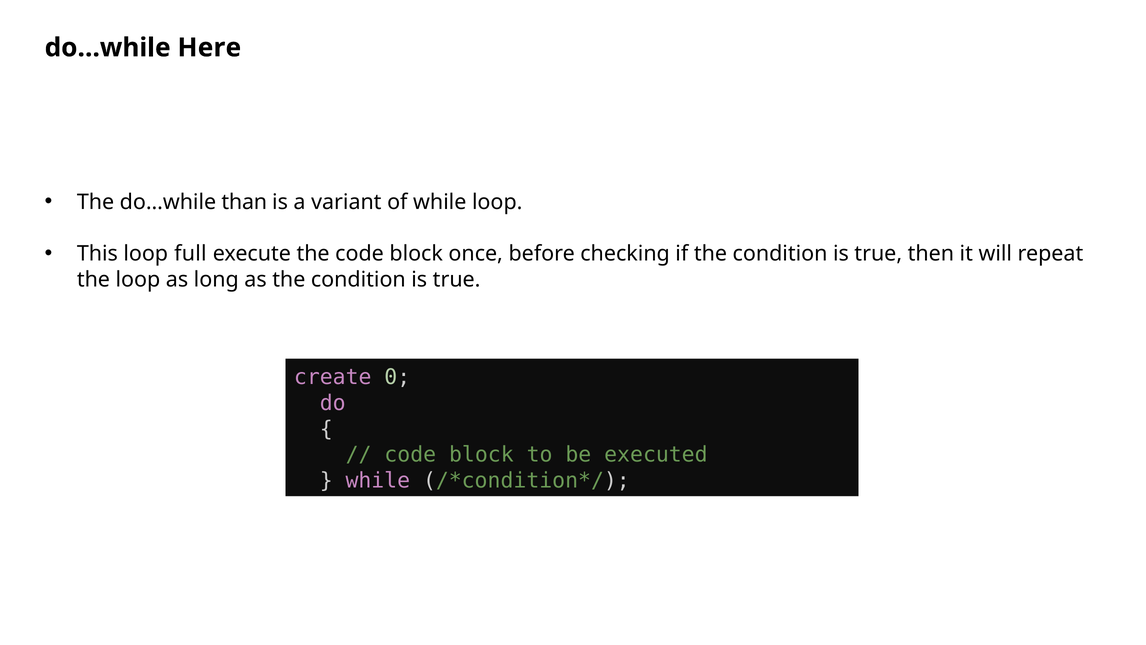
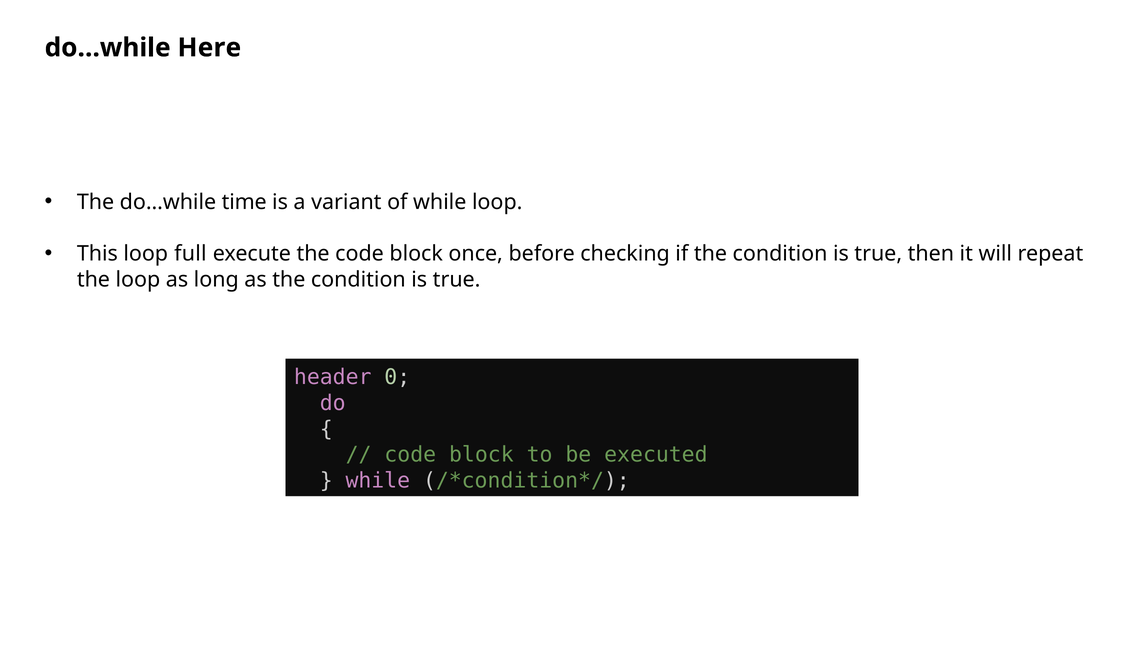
than: than -> time
create: create -> header
